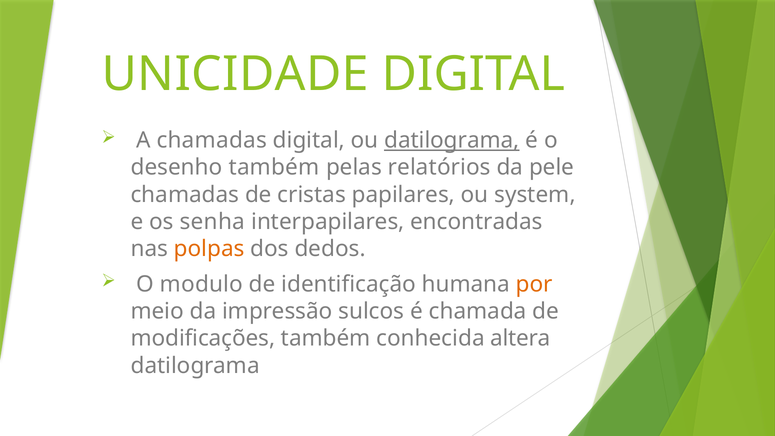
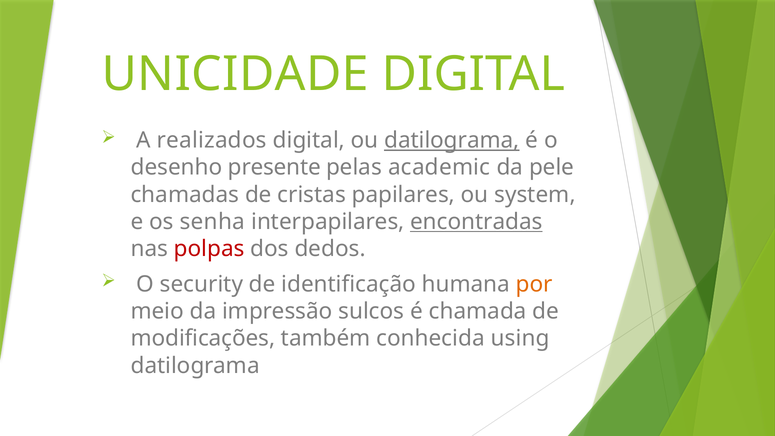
A chamadas: chamadas -> realizados
desenho também: também -> presente
relatórios: relatórios -> academic
encontradas underline: none -> present
polpas colour: orange -> red
modulo: modulo -> security
altera: altera -> using
